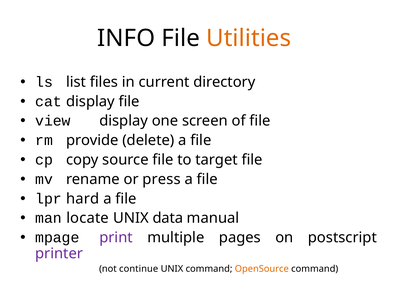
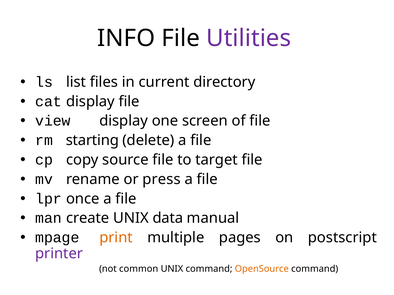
Utilities colour: orange -> purple
provide: provide -> starting
hard: hard -> once
locate: locate -> create
print colour: purple -> orange
continue: continue -> common
